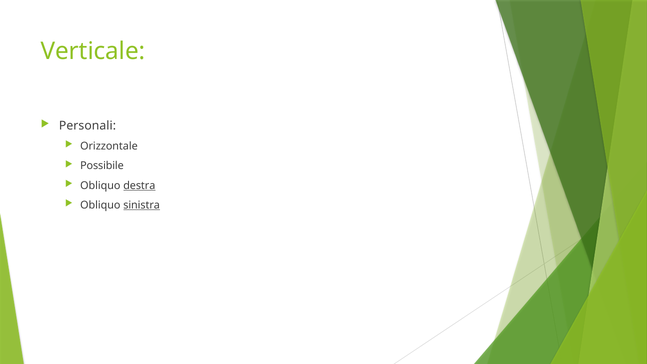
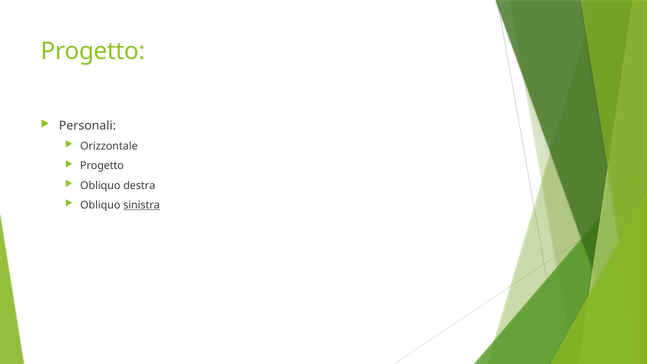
Verticale at (93, 51): Verticale -> Progetto
Possibile at (102, 166): Possibile -> Progetto
destra underline: present -> none
